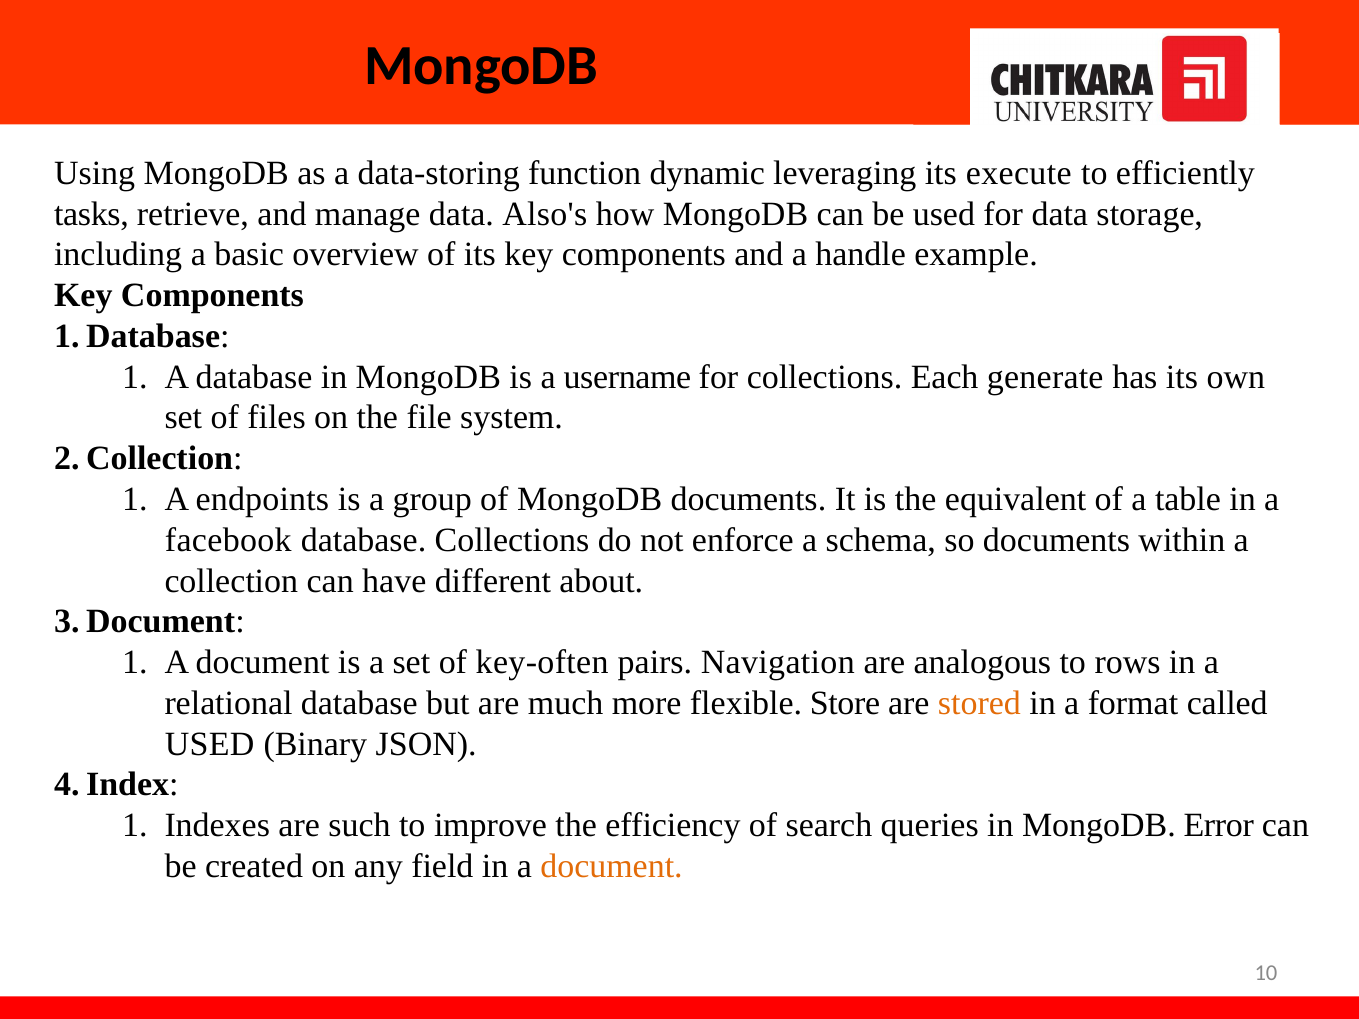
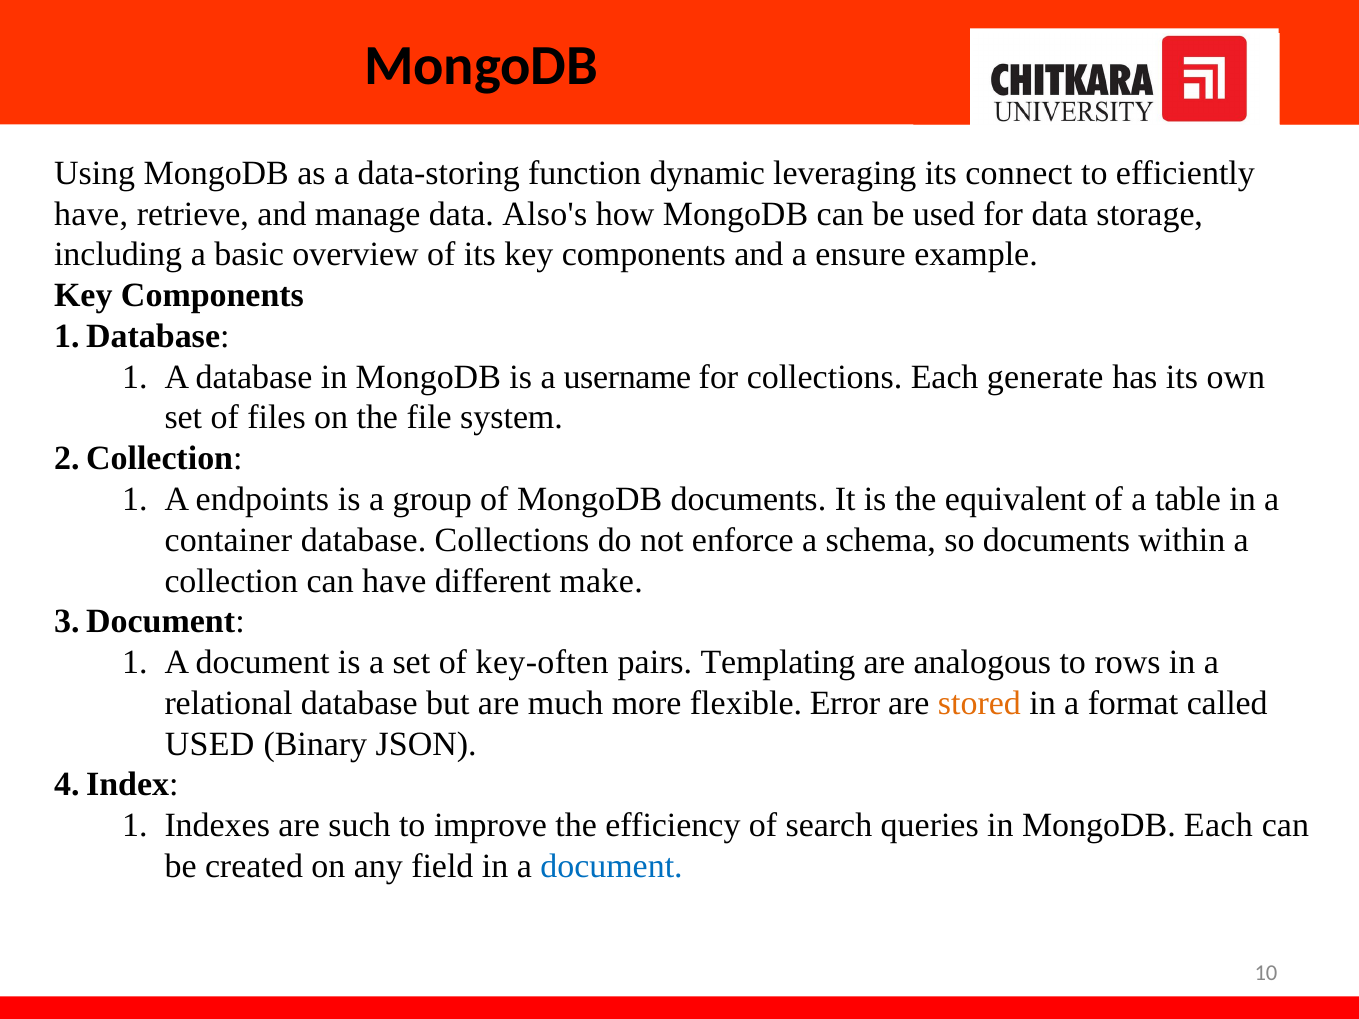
execute: execute -> connect
tasks at (91, 214): tasks -> have
handle: handle -> ensure
facebook: facebook -> container
about: about -> make
Navigation: Navigation -> Templating
Store: Store -> Error
MongoDB Error: Error -> Each
document at (612, 866) colour: orange -> blue
